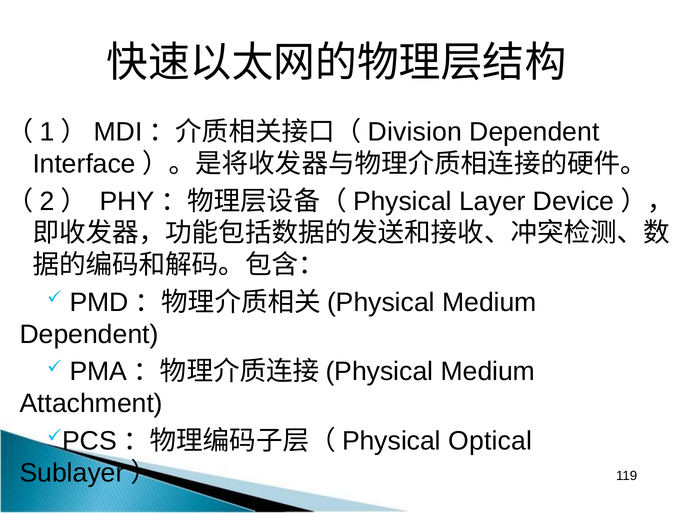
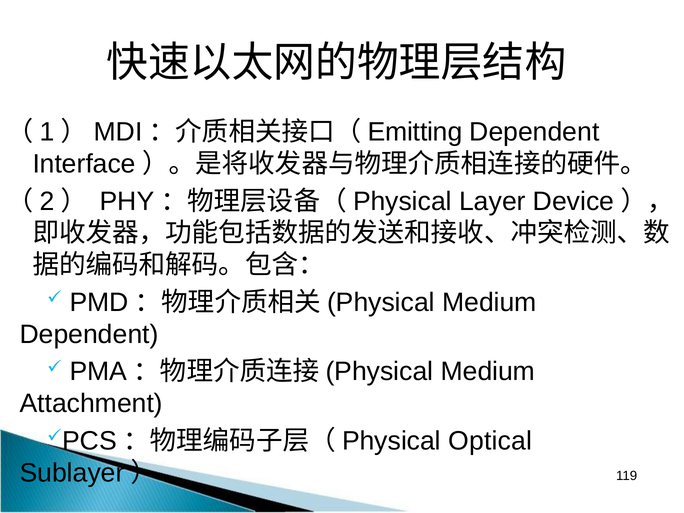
Division: Division -> Emitting
